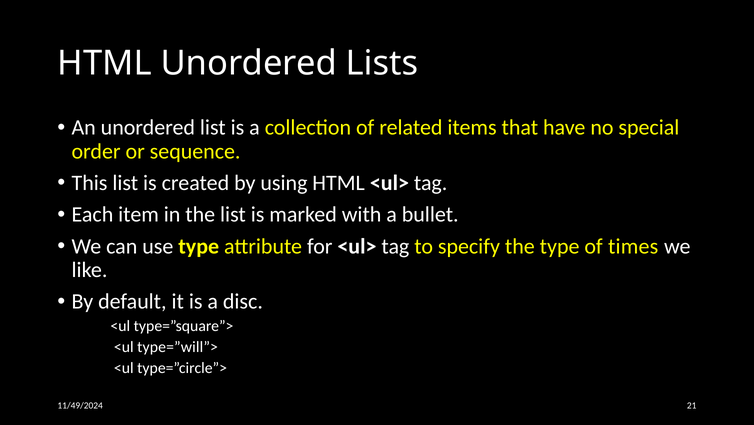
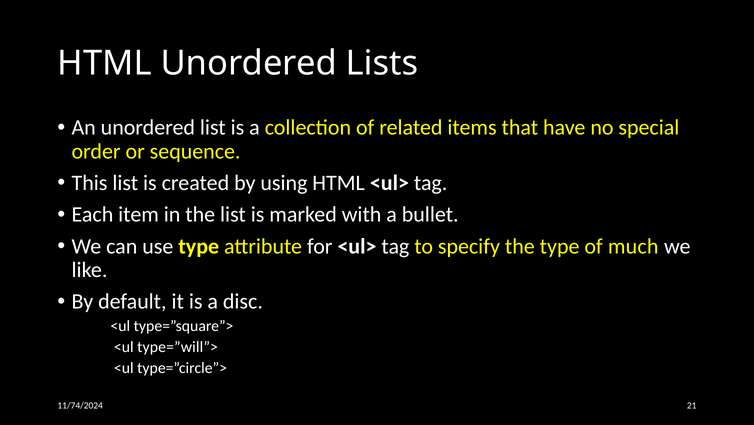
times: times -> much
11/49/2024: 11/49/2024 -> 11/74/2024
